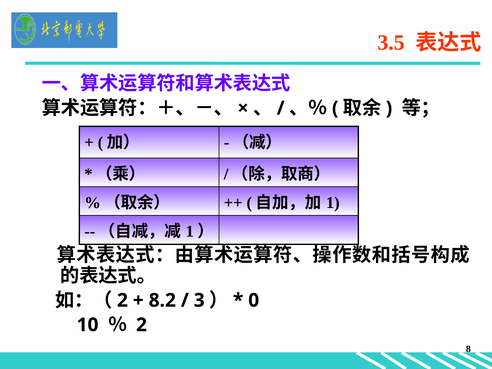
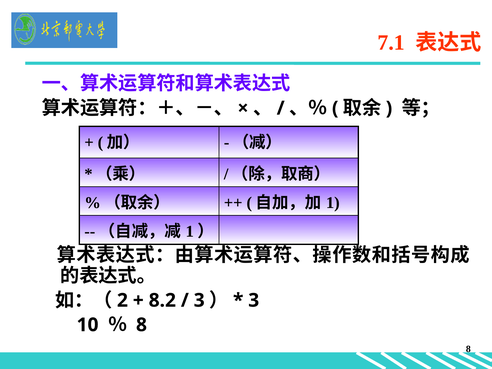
3.5: 3.5 -> 7.1
0 at (254, 300): 0 -> 3
2 at (141, 325): 2 -> 8
